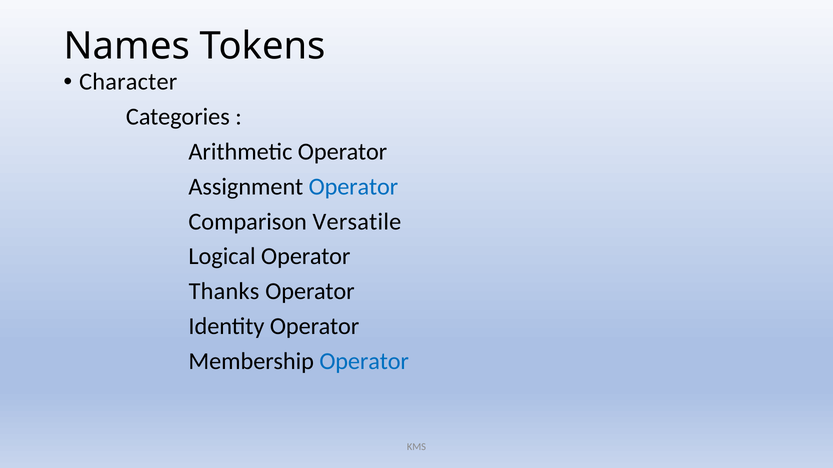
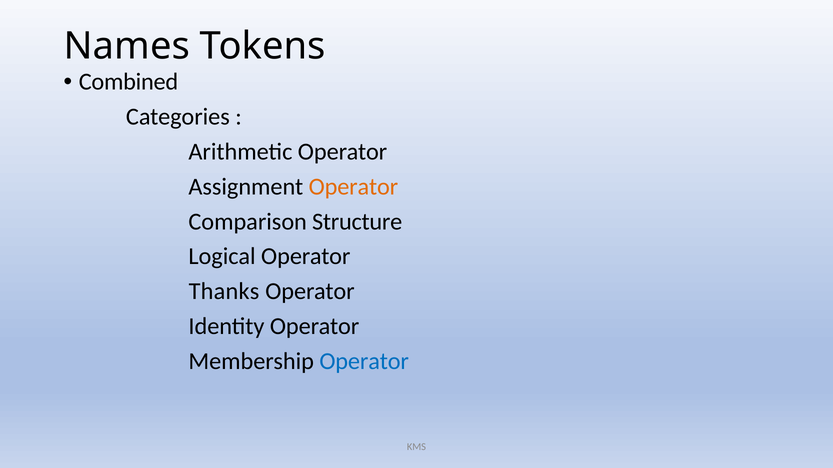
Character: Character -> Combined
Operator at (353, 187) colour: blue -> orange
Versatile: Versatile -> Structure
